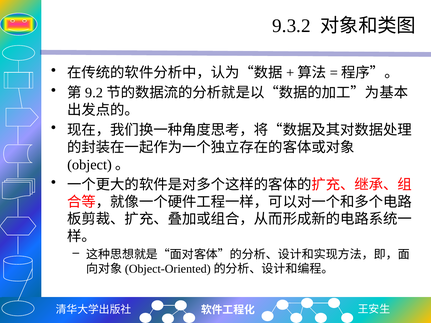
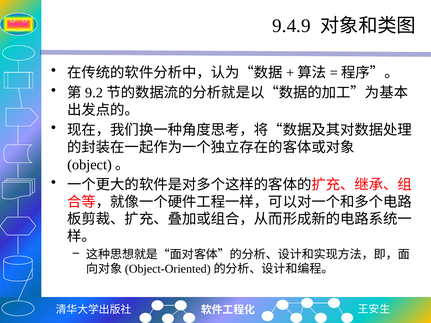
9.3.2: 9.3.2 -> 9.4.9
